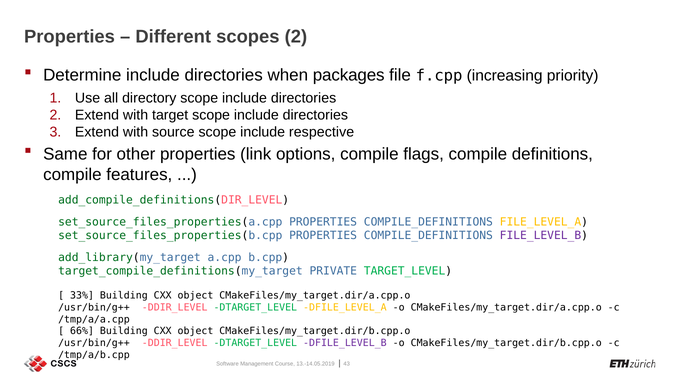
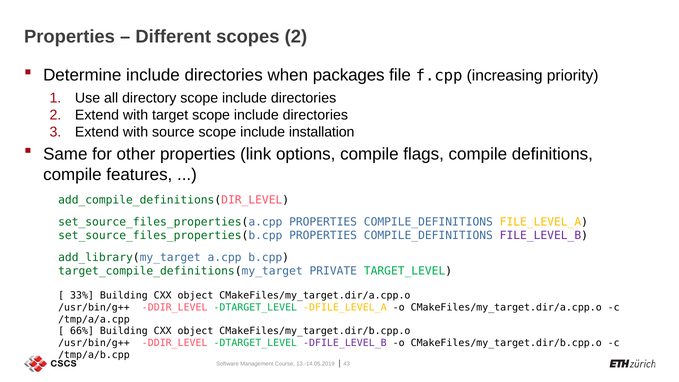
respective: respective -> installation
